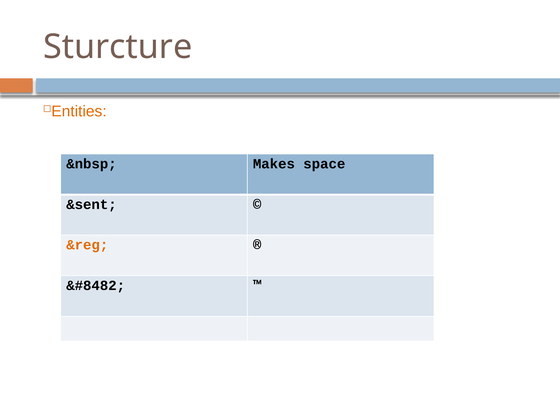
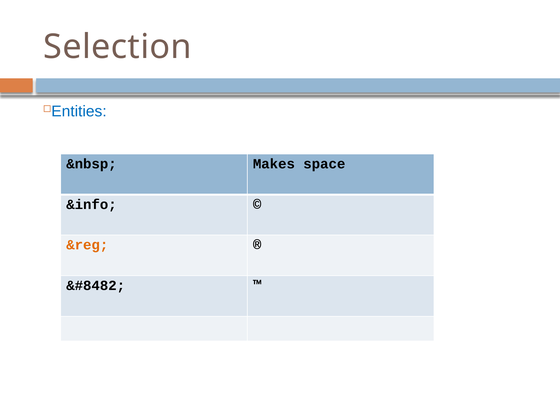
Sturcture: Sturcture -> Selection
Entities colour: orange -> blue
&sent: &sent -> &info
